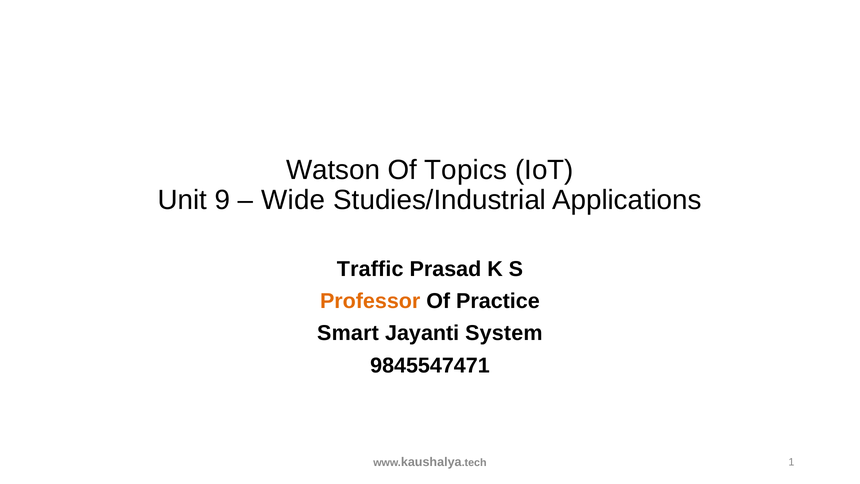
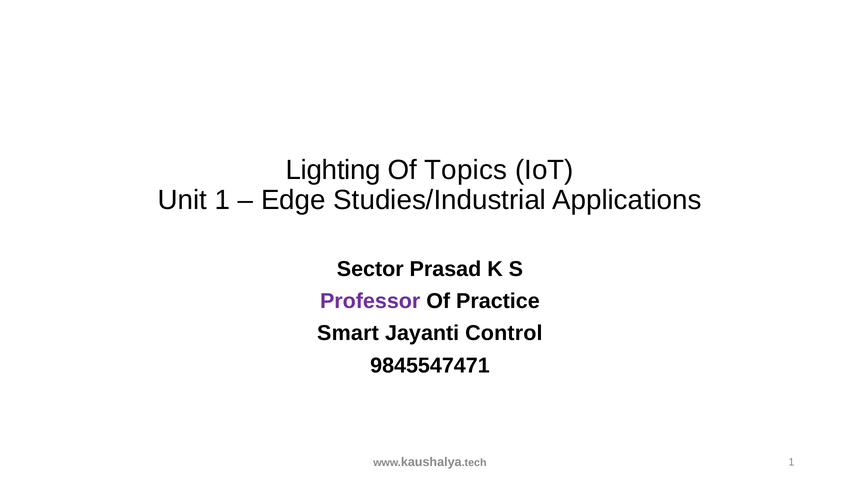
Watson: Watson -> Lighting
Unit 9: 9 -> 1
Wide: Wide -> Edge
Traffic: Traffic -> Sector
Professor colour: orange -> purple
System: System -> Control
